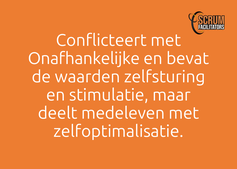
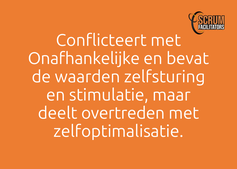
medeleven: medeleven -> overtreden
